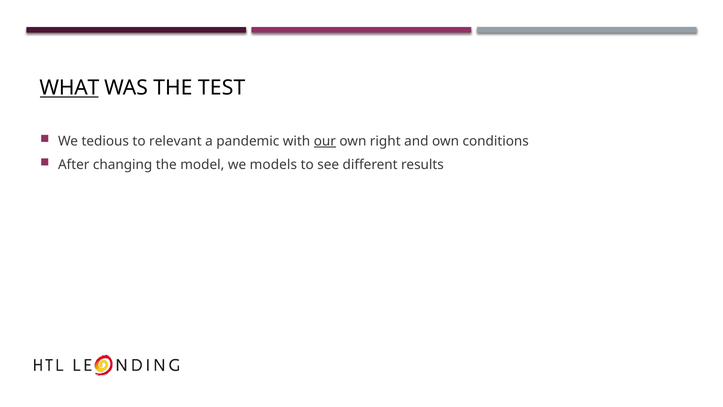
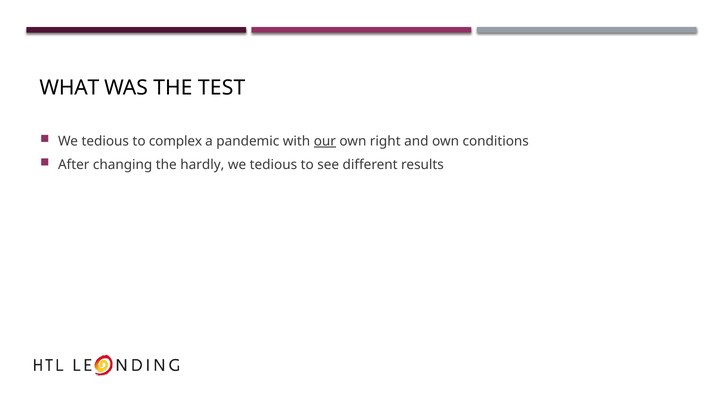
WHAT underline: present -> none
relevant: relevant -> complex
model: model -> hardly
models at (273, 165): models -> tedious
